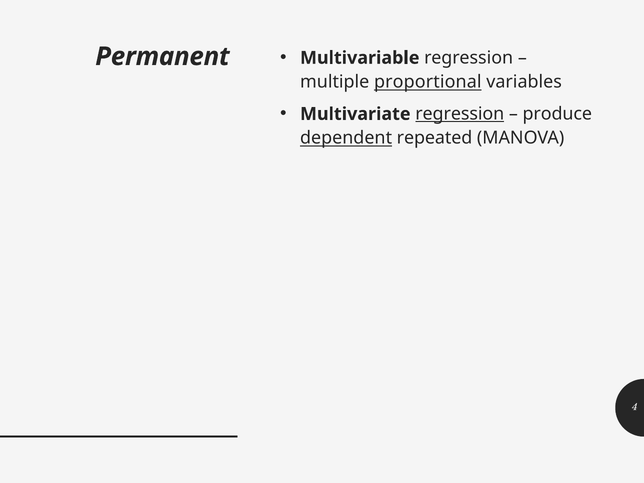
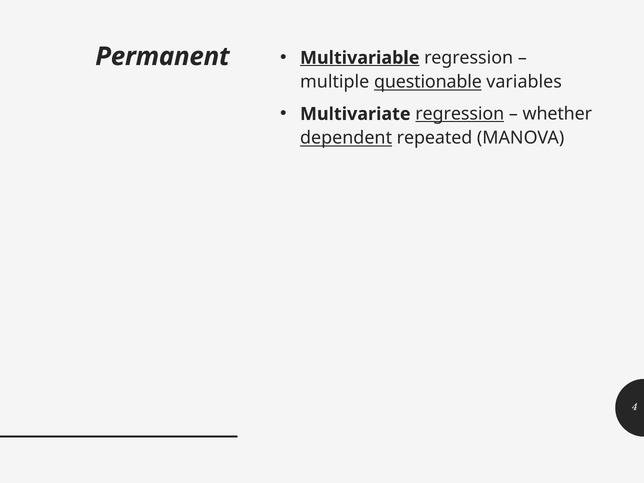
Multivariable underline: none -> present
proportional: proportional -> questionable
produce: produce -> whether
